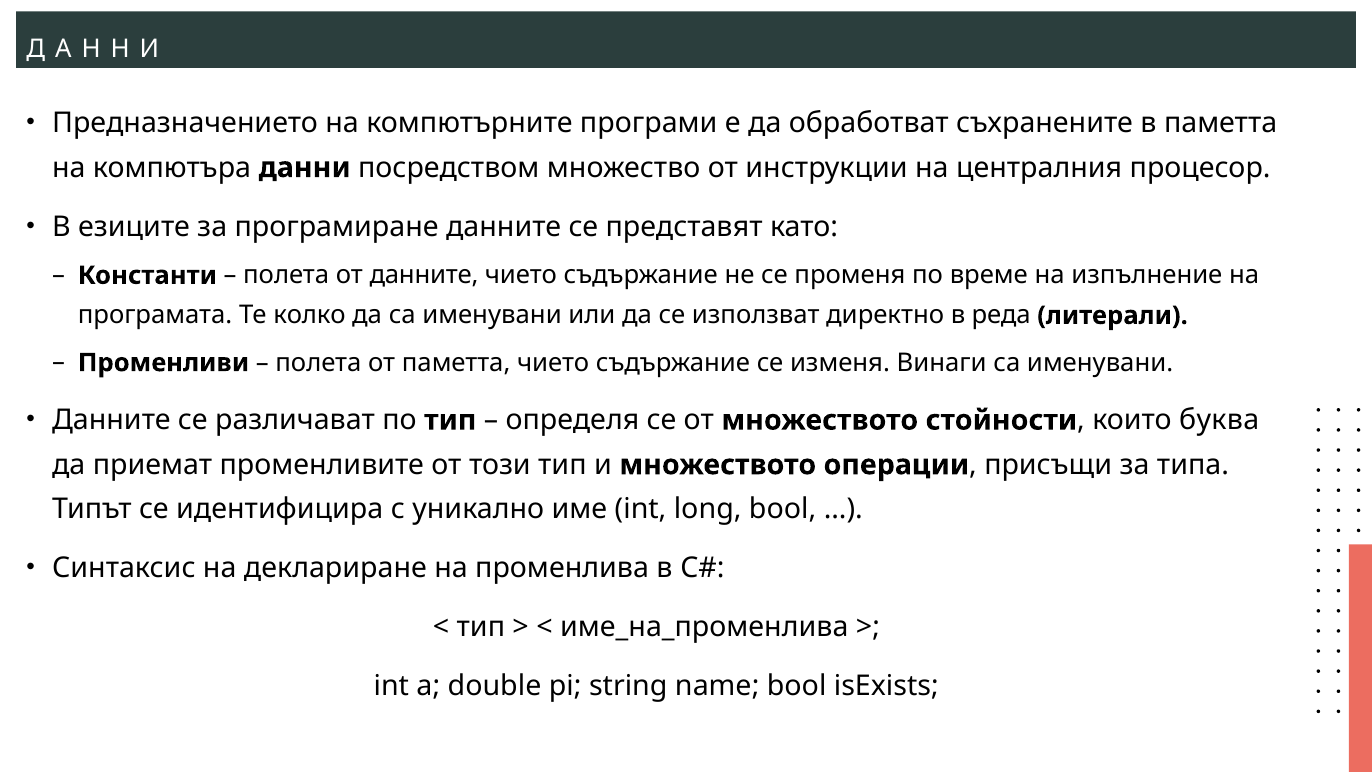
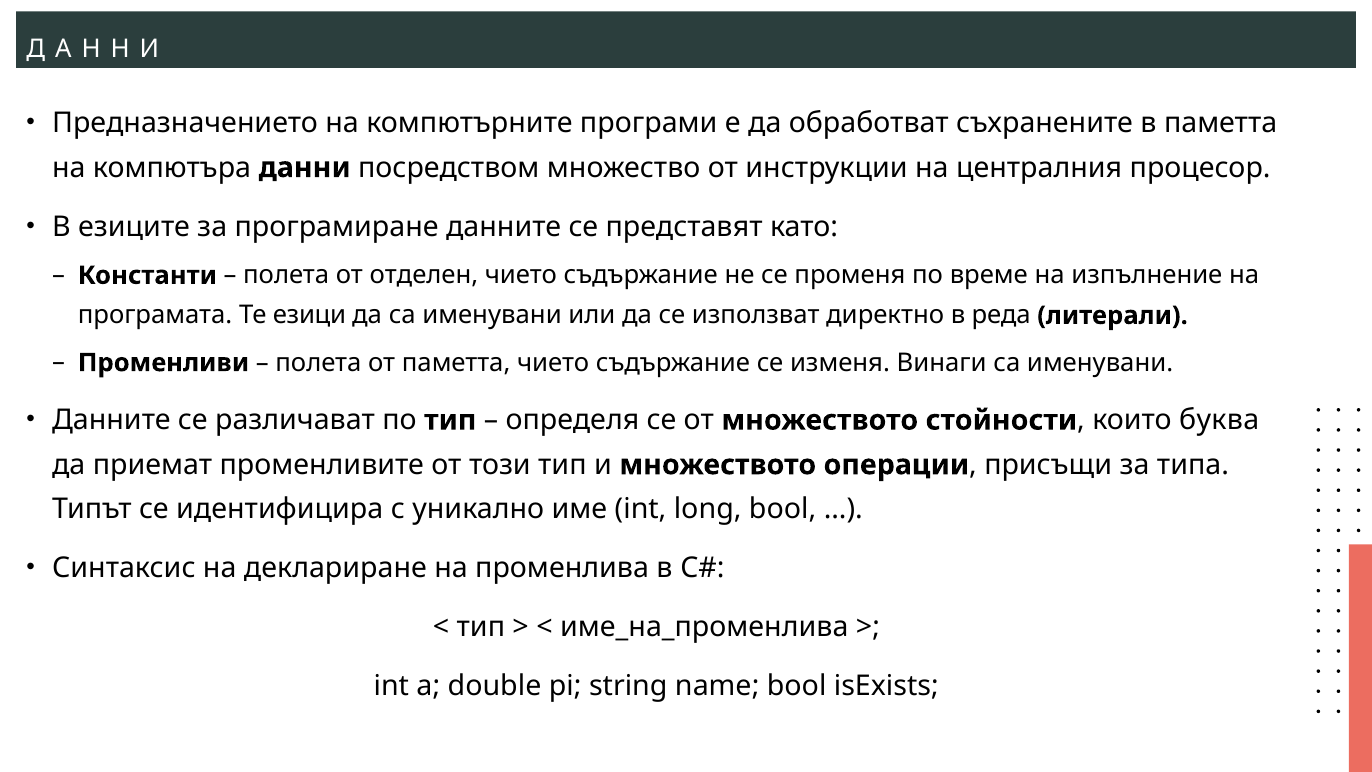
от данните: данните -> отделен
колко: колко -> езици
